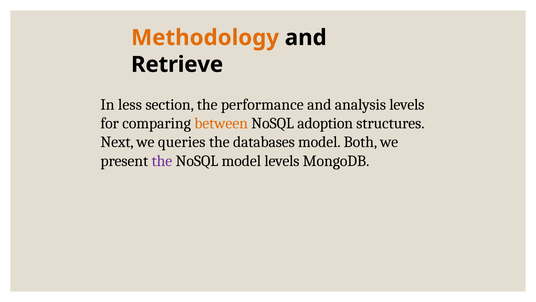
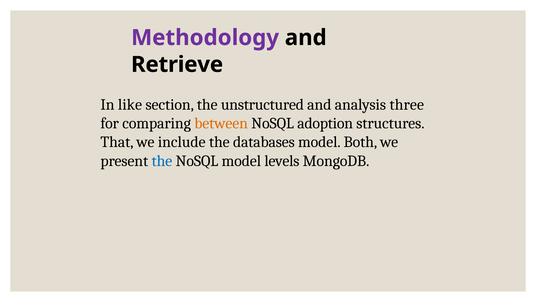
Methodology colour: orange -> purple
less: less -> like
performance: performance -> unstructured
analysis levels: levels -> three
Next: Next -> That
queries: queries -> include
the at (162, 161) colour: purple -> blue
